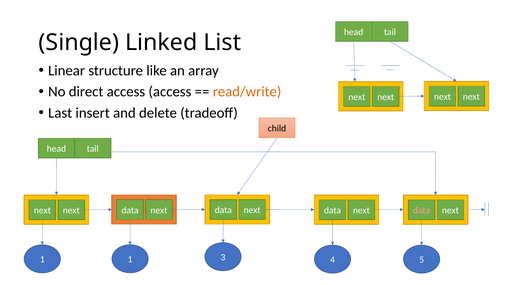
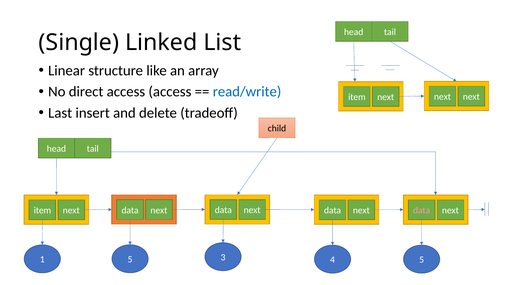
read/write colour: orange -> blue
next at (357, 97): next -> item
next at (42, 210): next -> item
1 1: 1 -> 5
